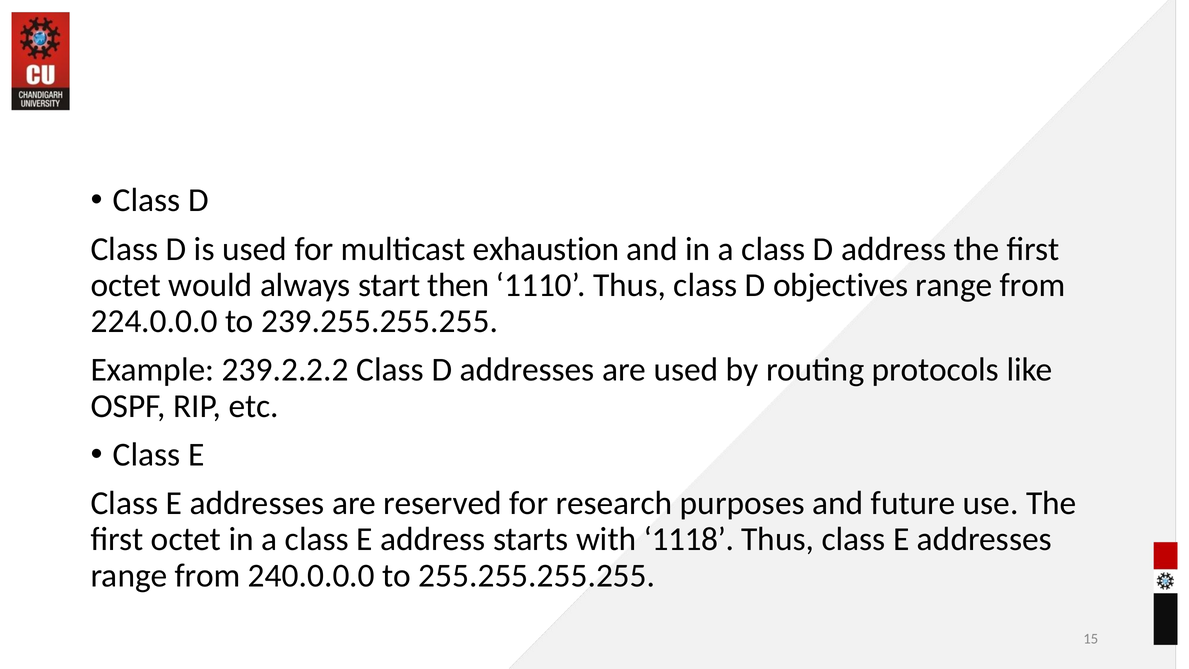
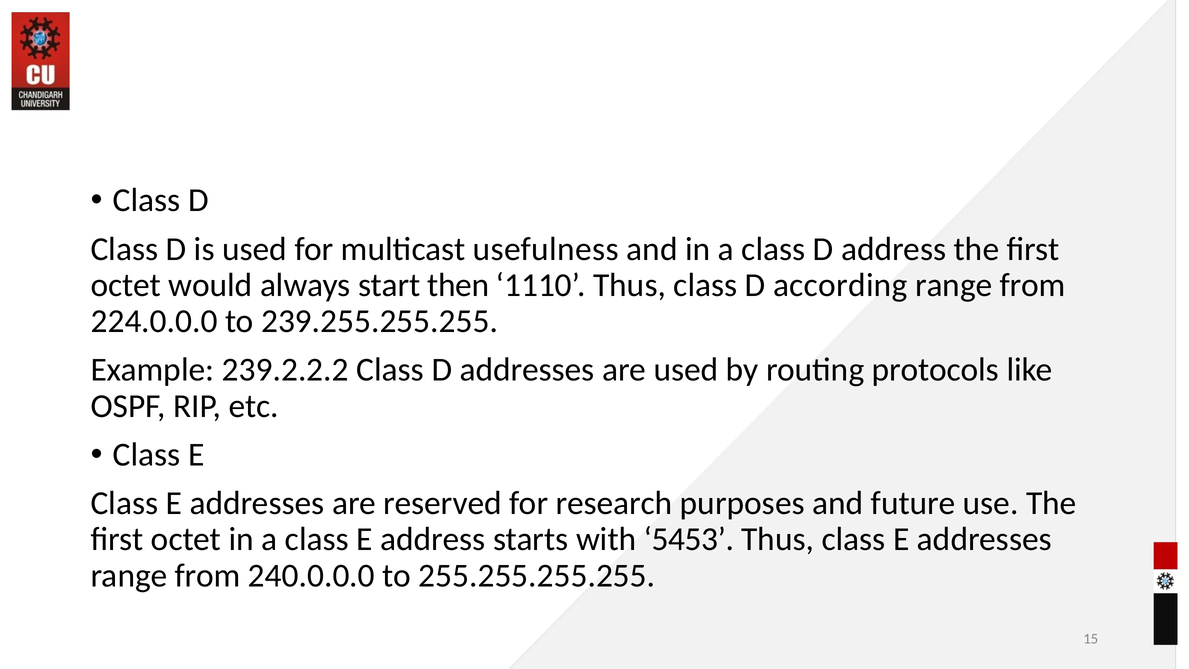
exhaustion: exhaustion -> usefulness
objectives: objectives -> according
1118: 1118 -> 5453
